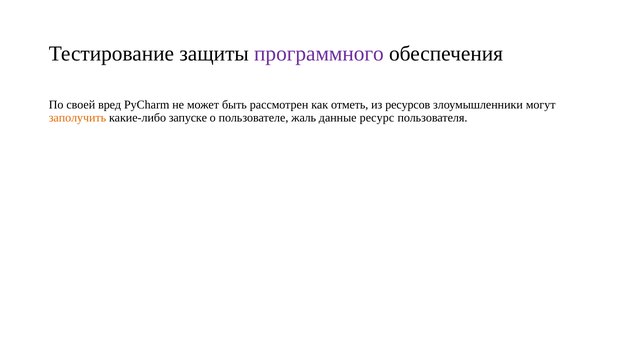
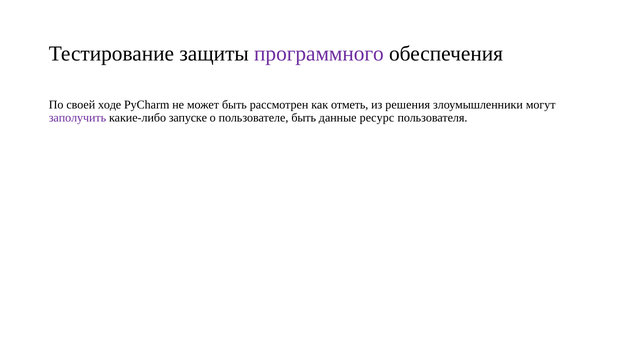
вред: вред -> ходе
ресурсов: ресурсов -> решения
заполучить colour: orange -> purple
пользователе жаль: жаль -> быть
